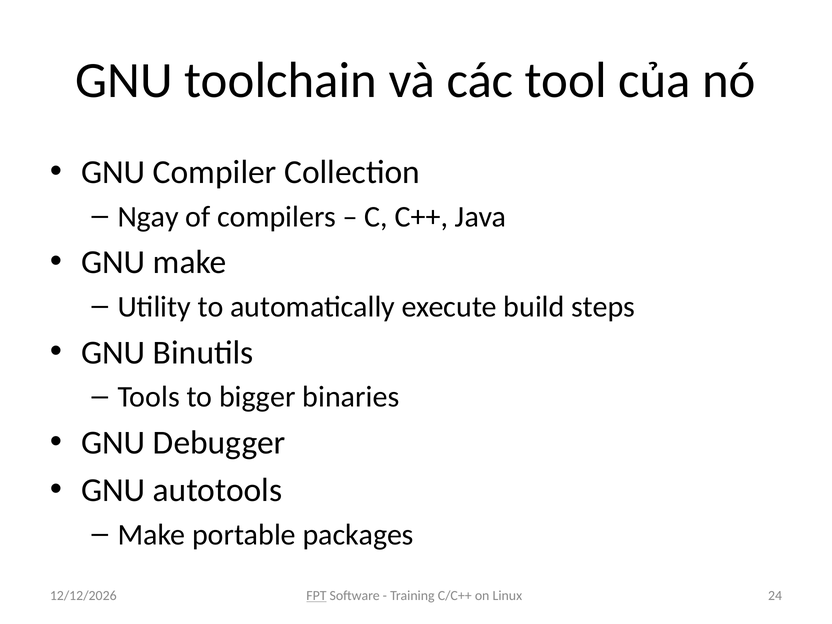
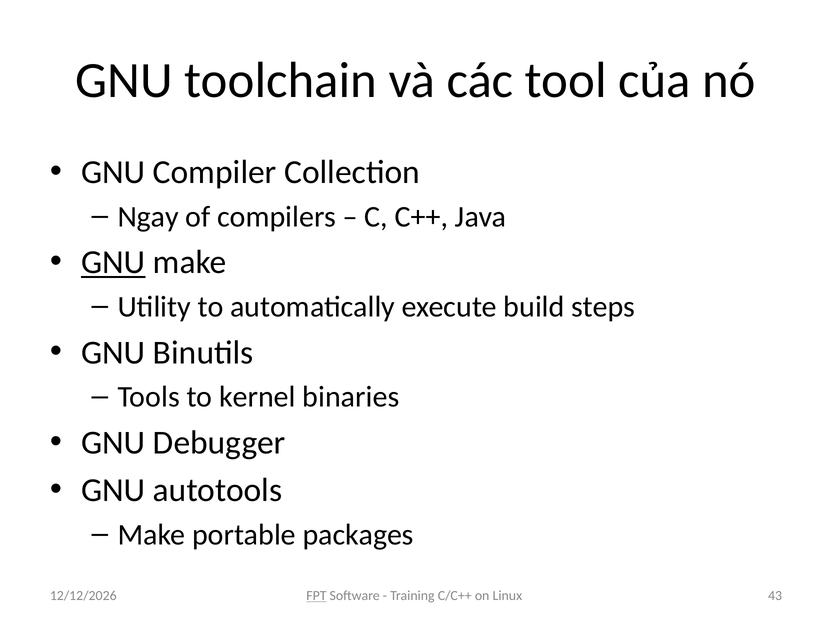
GNU at (113, 262) underline: none -> present
bigger: bigger -> kernel
24: 24 -> 43
